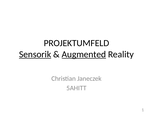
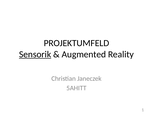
Augmented underline: present -> none
